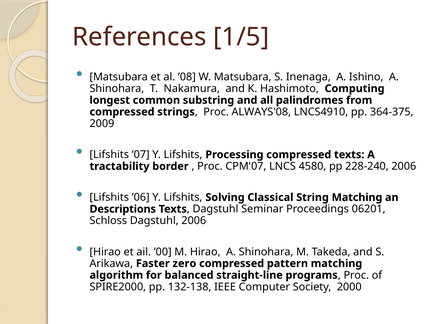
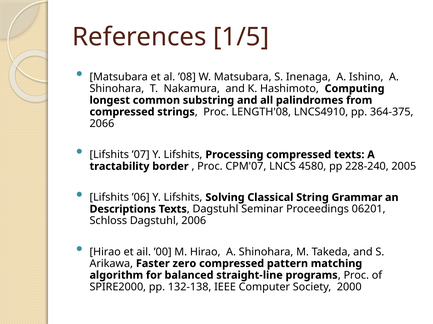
ALWAYS'08: ALWAYS'08 -> LENGTH'08
2009: 2009 -> 2066
228-240 2006: 2006 -> 2005
String Matching: Matching -> Grammar
